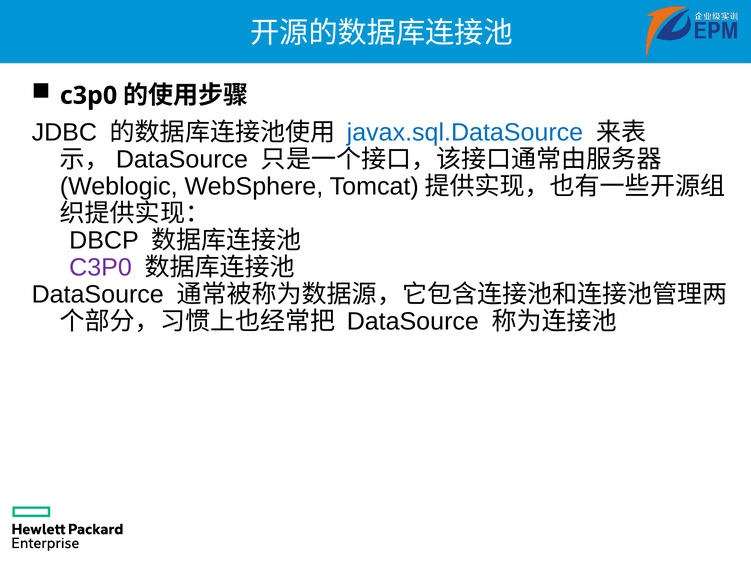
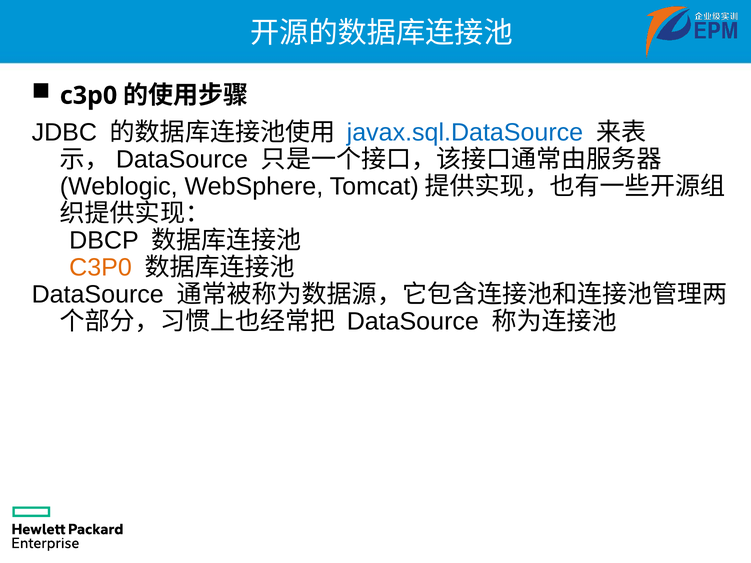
C3P0 at (101, 268) colour: purple -> orange
